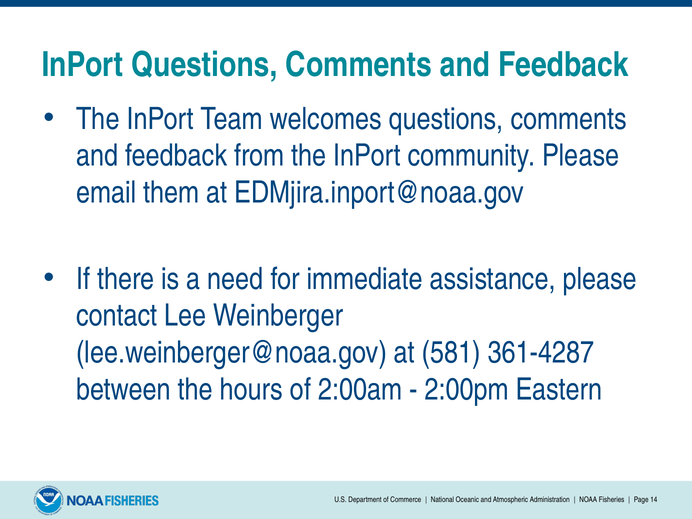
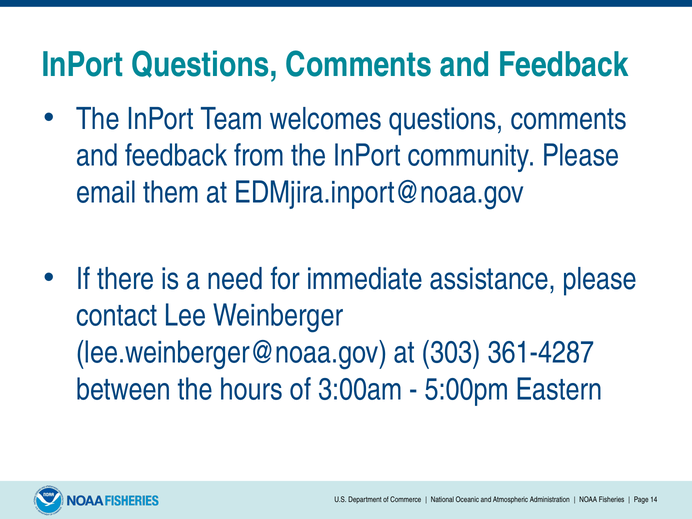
581: 581 -> 303
2:00am: 2:00am -> 3:00am
2:00pm: 2:00pm -> 5:00pm
